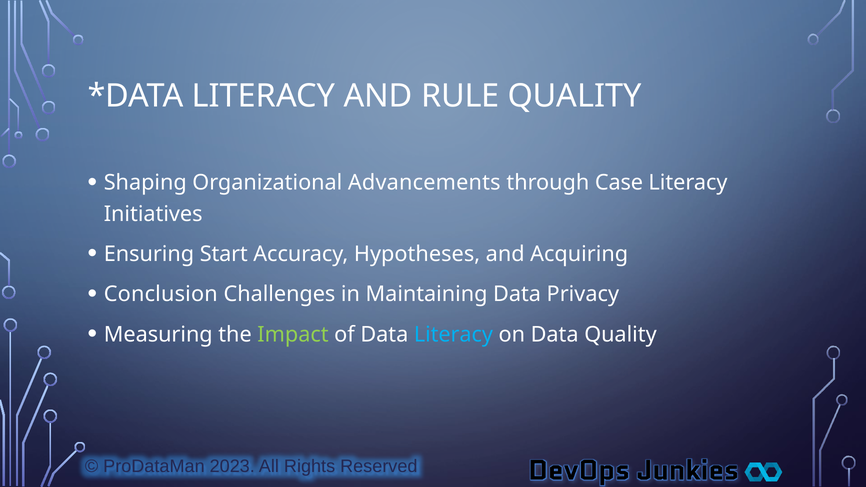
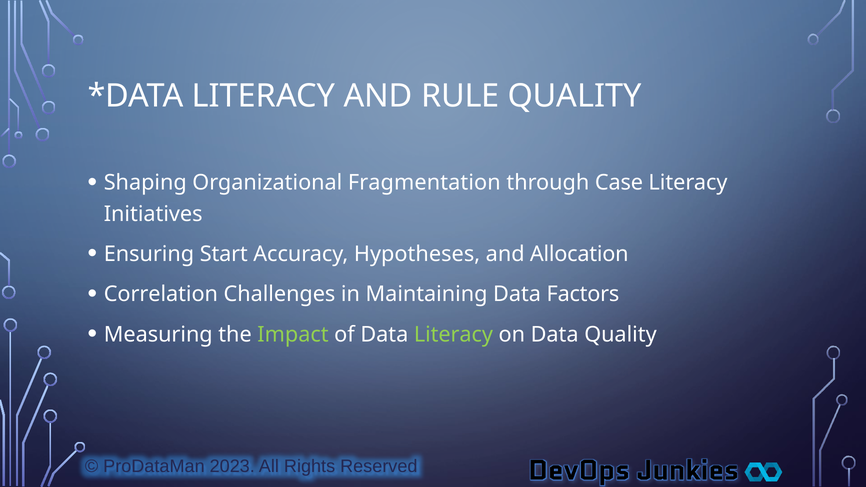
Advancements: Advancements -> Fragmentation
Acquiring: Acquiring -> Allocation
Conclusion: Conclusion -> Correlation
Privacy: Privacy -> Factors
Literacy at (453, 335) colour: light blue -> light green
